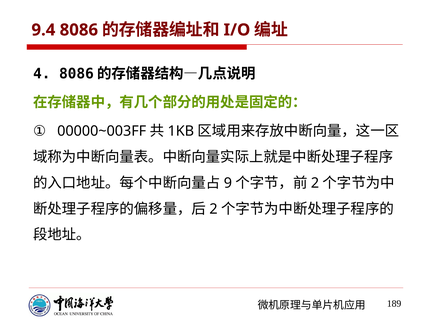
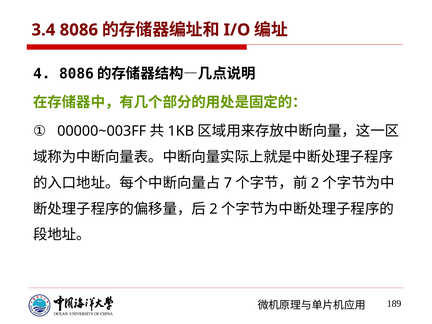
9.4: 9.4 -> 3.4
9: 9 -> 7
